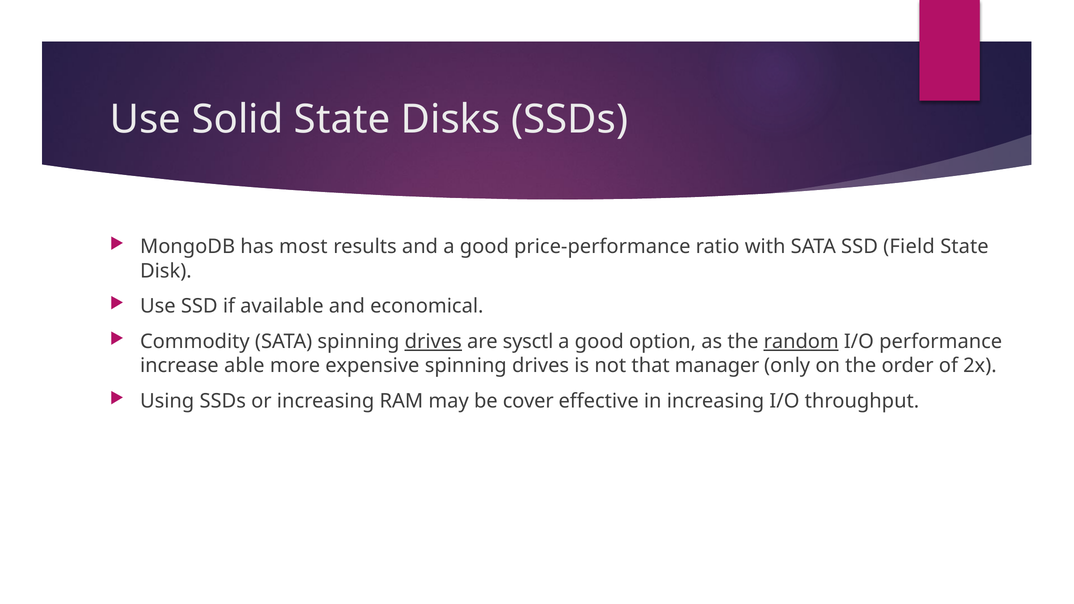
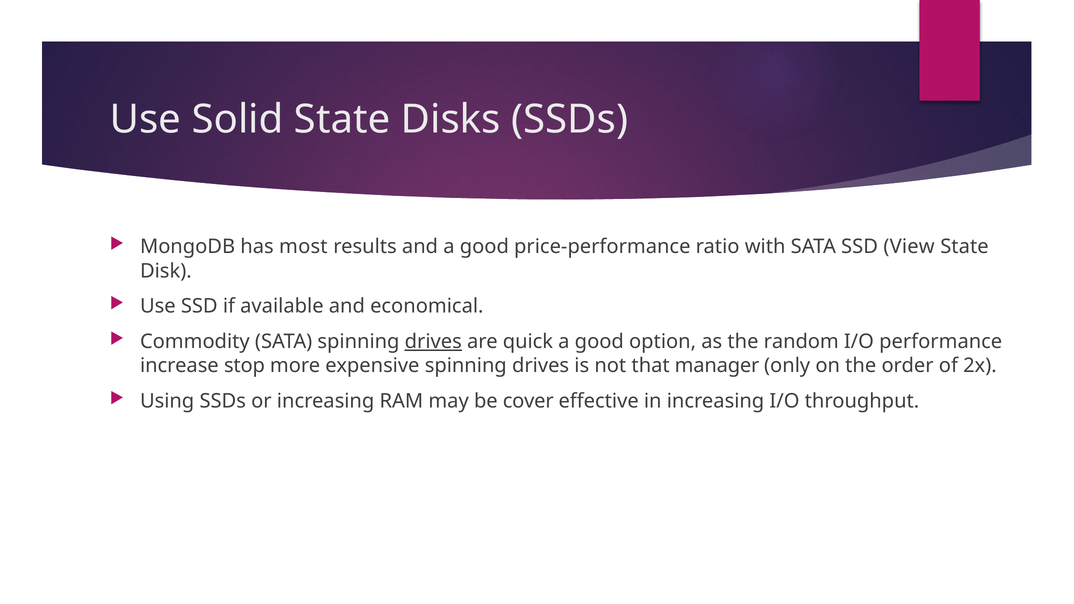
Field: Field -> View
sysctl: sysctl -> quick
random underline: present -> none
able: able -> stop
